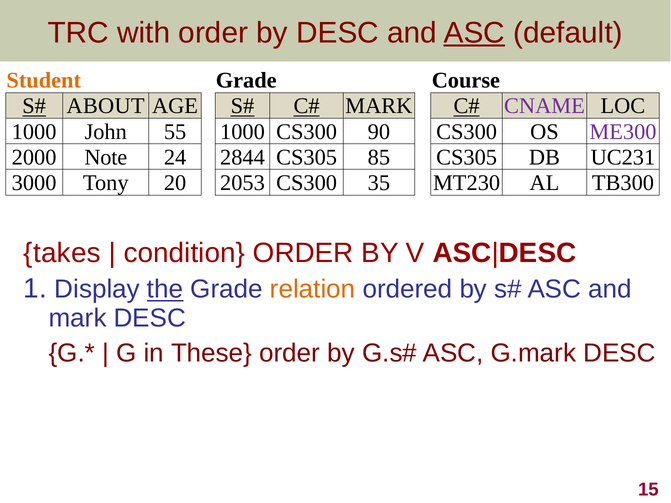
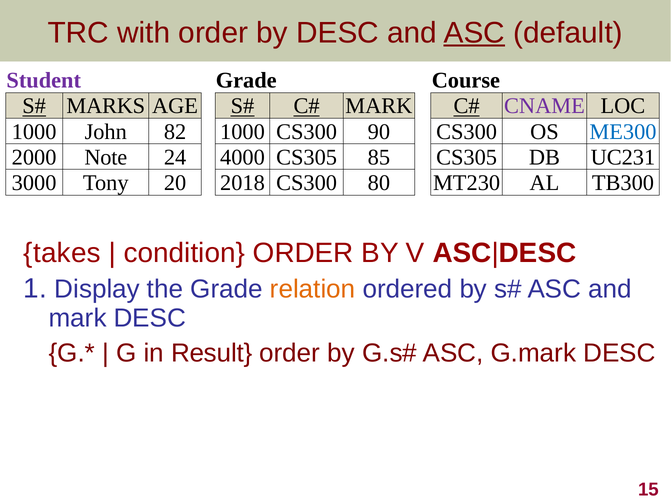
Student colour: orange -> purple
ABOUT: ABOUT -> MARKS
55: 55 -> 82
ME300 colour: purple -> blue
2844: 2844 -> 4000
2053: 2053 -> 2018
35: 35 -> 80
the underline: present -> none
These: These -> Result
